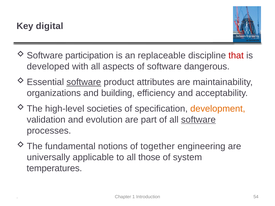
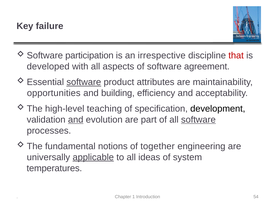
digital: digital -> failure
replaceable: replaceable -> irrespective
dangerous: dangerous -> agreement
organizations: organizations -> opportunities
societies: societies -> teaching
development colour: orange -> black
and at (76, 120) underline: none -> present
applicable underline: none -> present
those: those -> ideas
